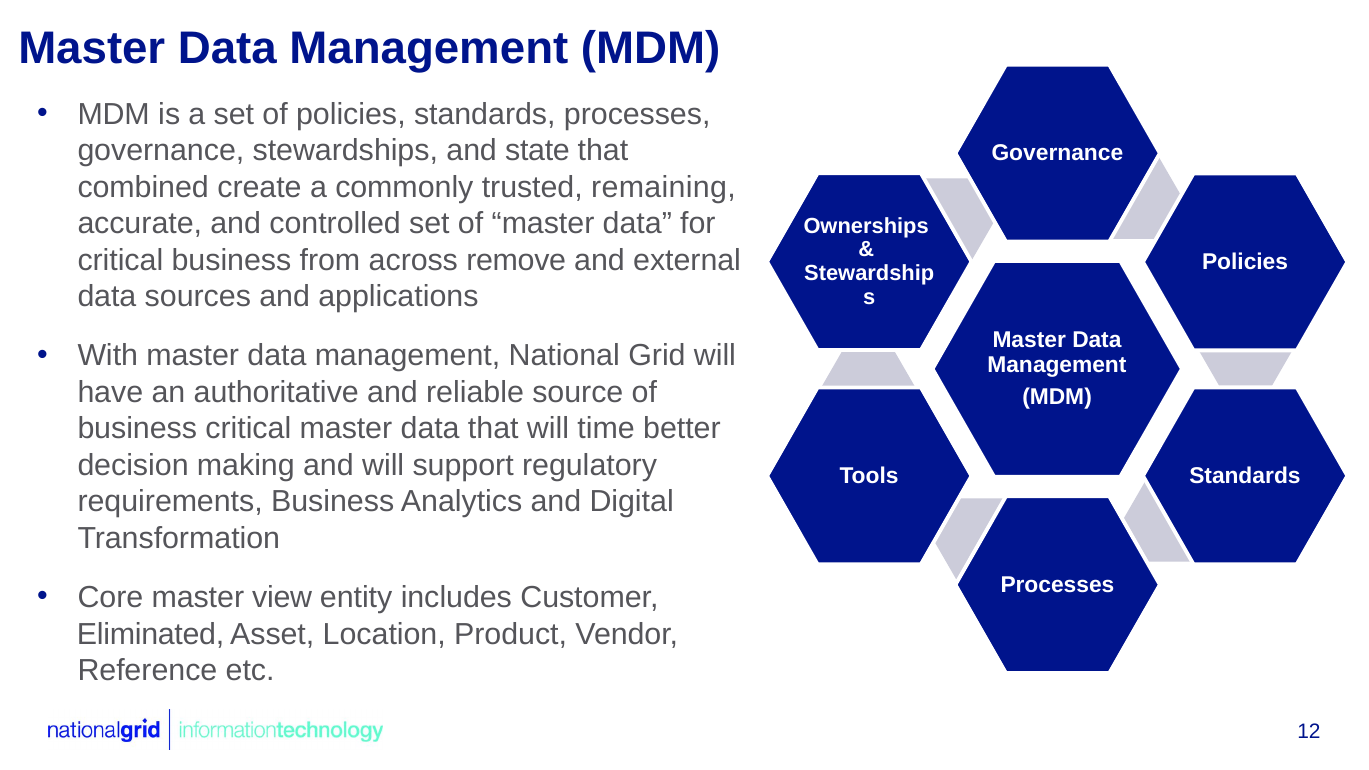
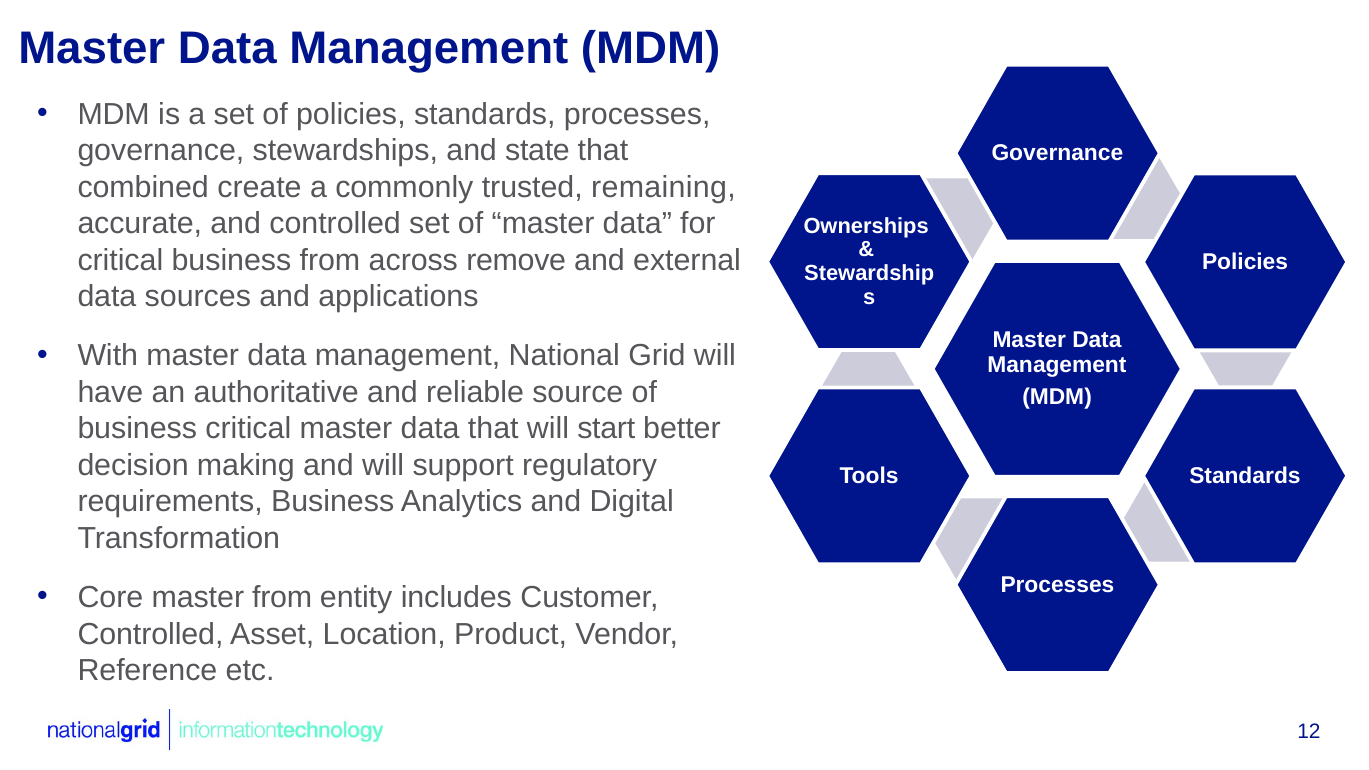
time: time -> start
master view: view -> from
Eliminated at (151, 634): Eliminated -> Controlled
